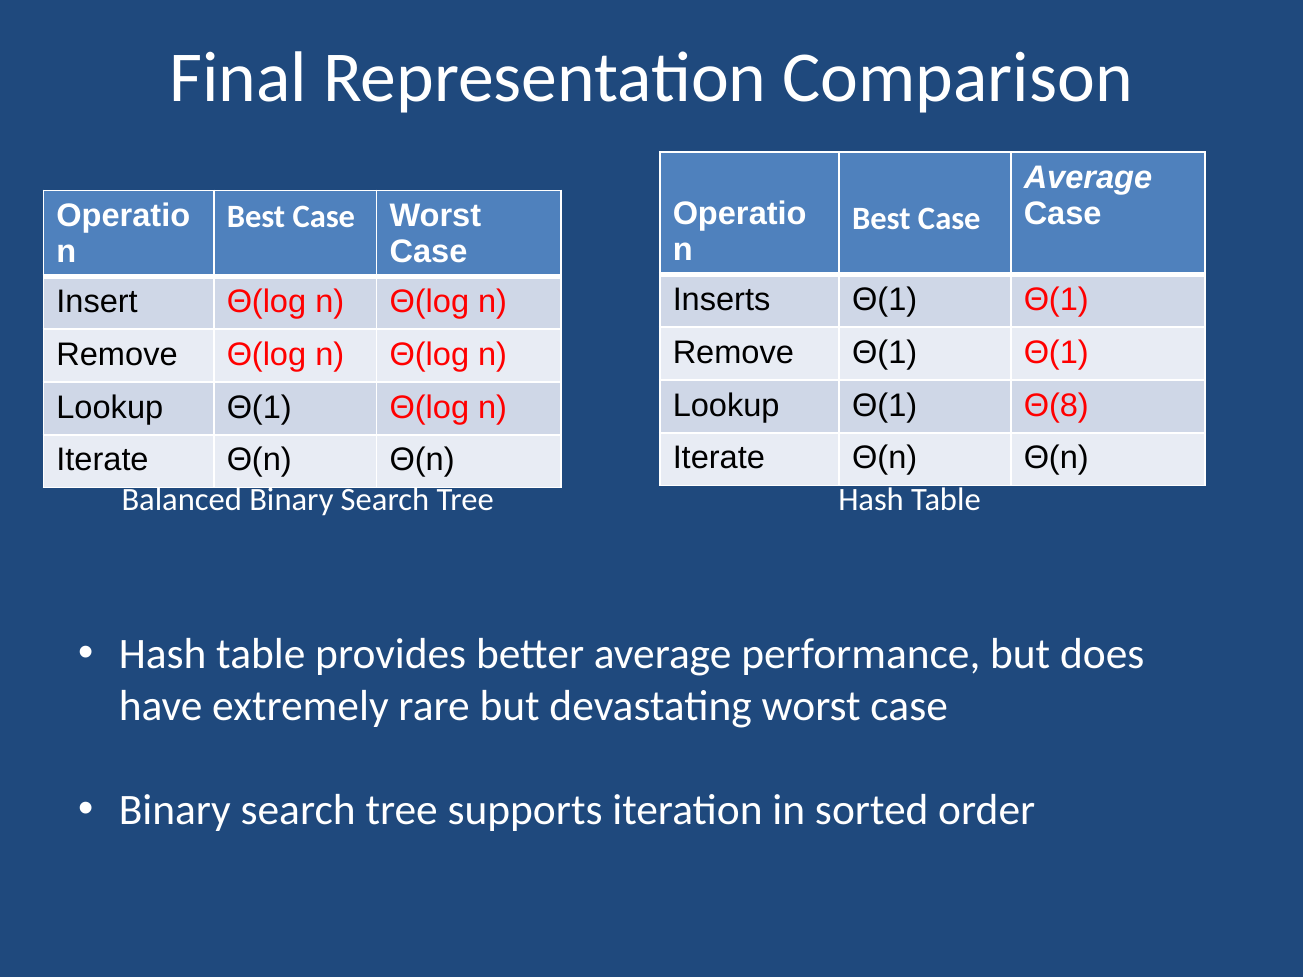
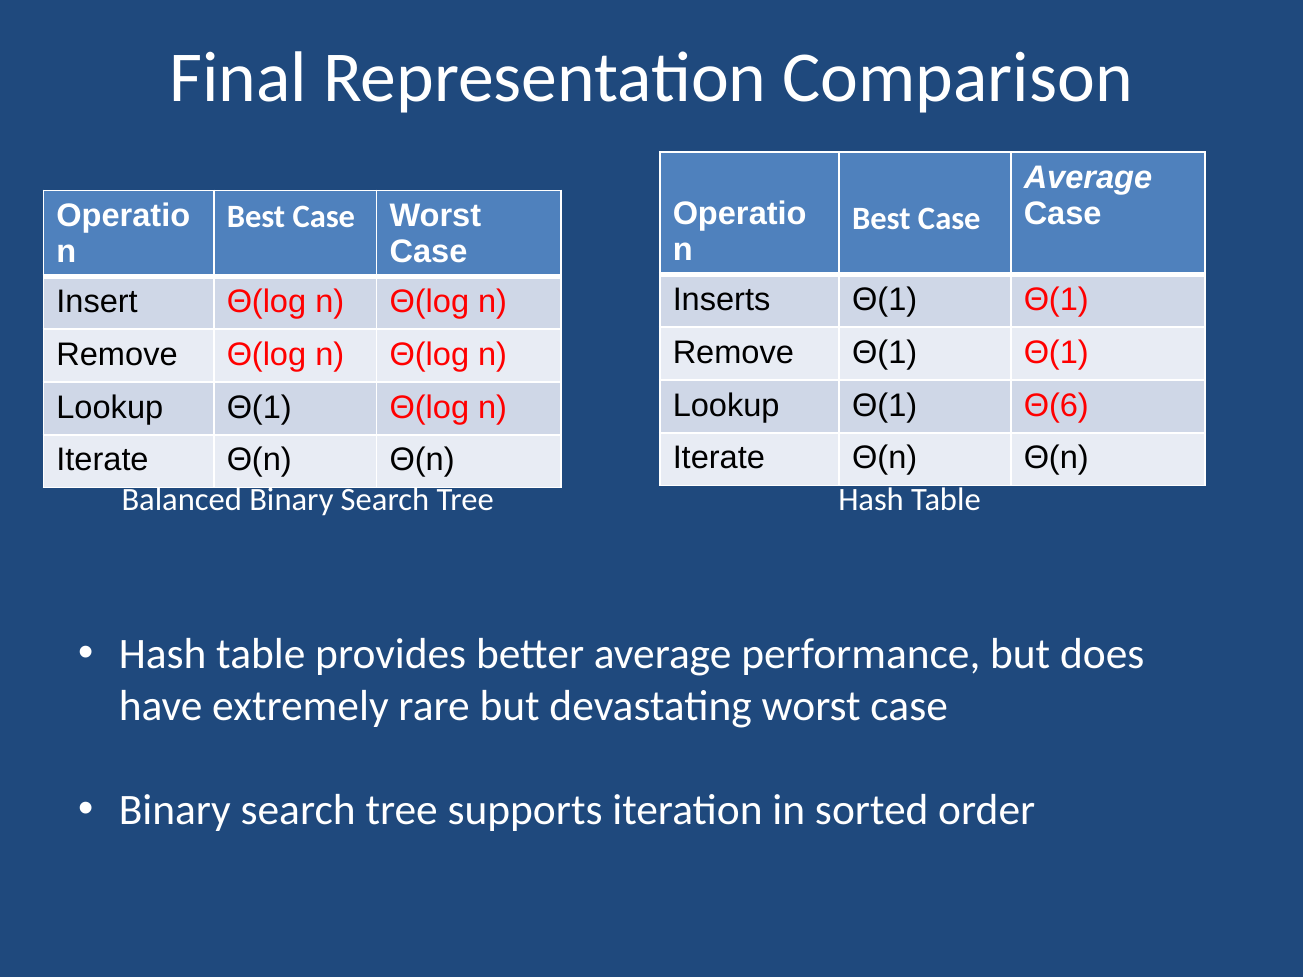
Θ(8: Θ(8 -> Θ(6
